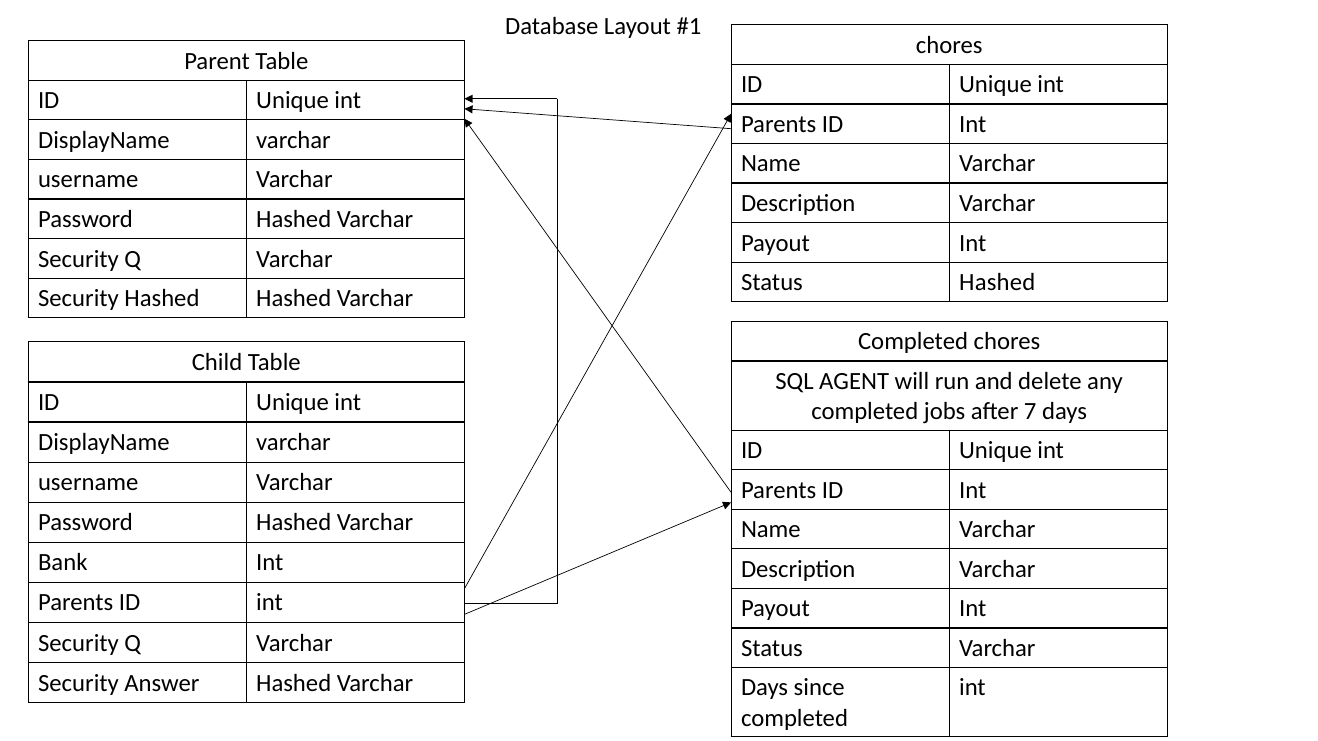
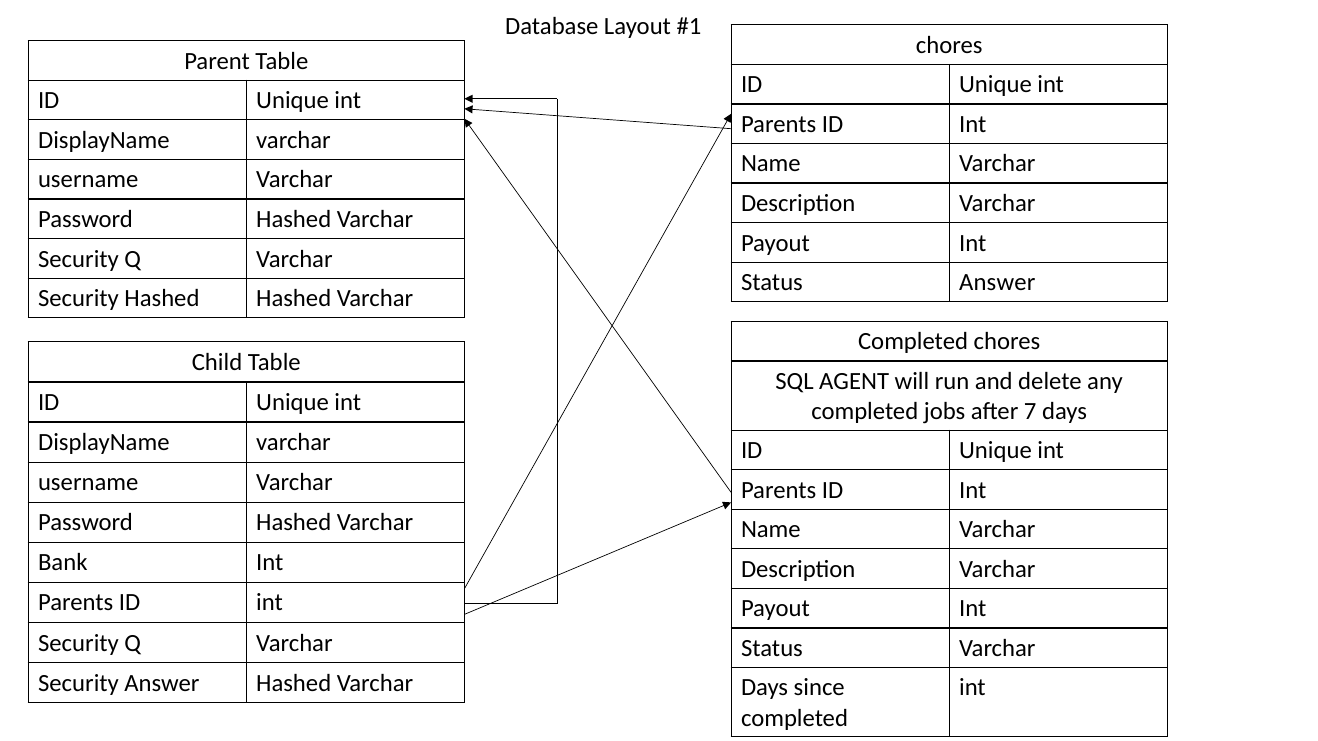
Status Hashed: Hashed -> Answer
